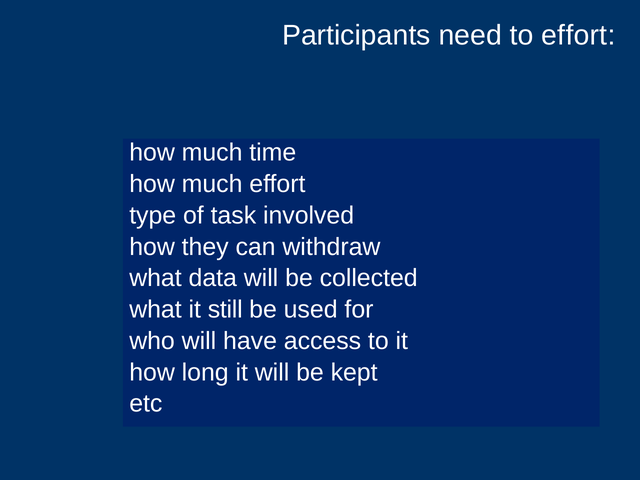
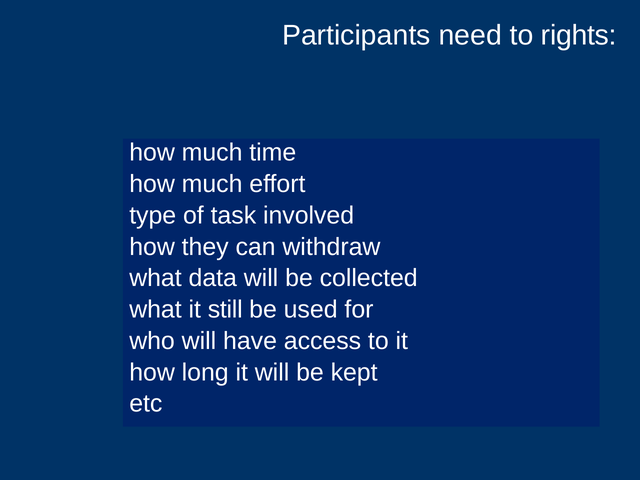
to effort: effort -> rights
